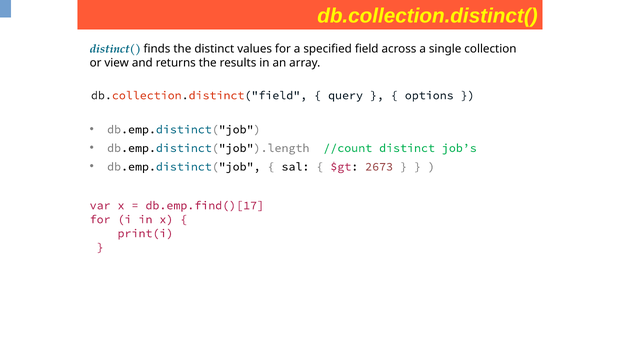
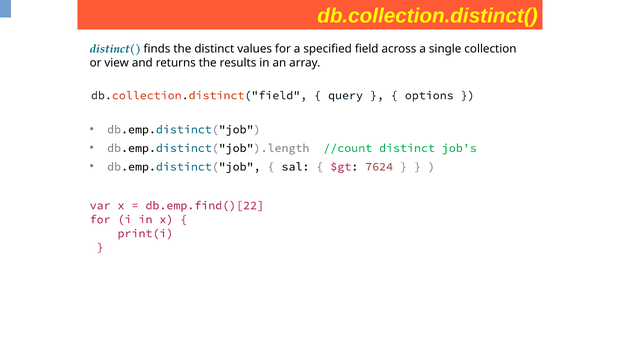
2673: 2673 -> 7624
db.emp.find()[17: db.emp.find()[17 -> db.emp.find()[22
